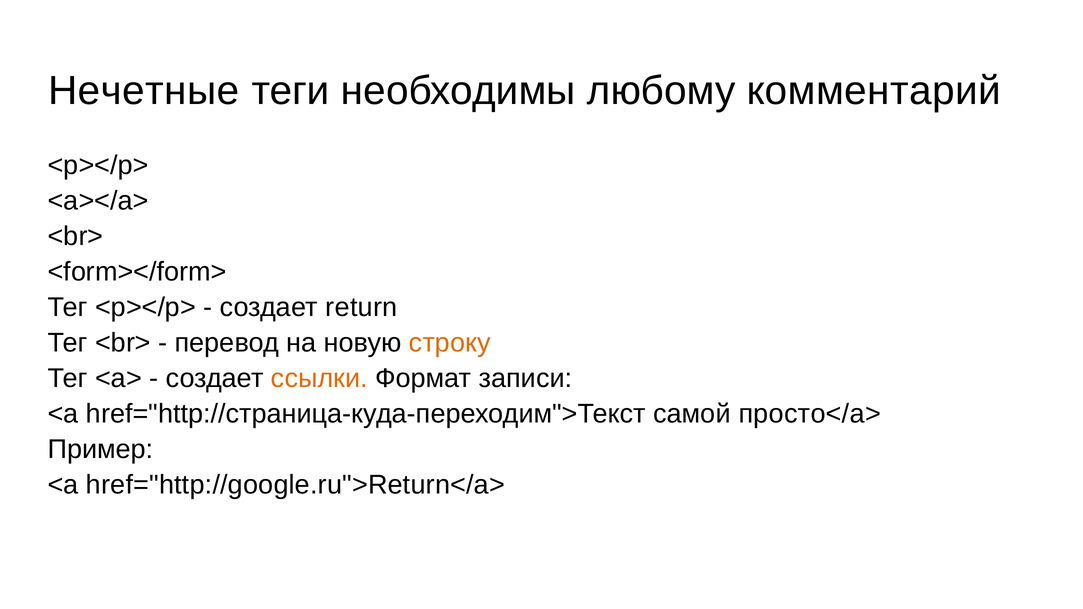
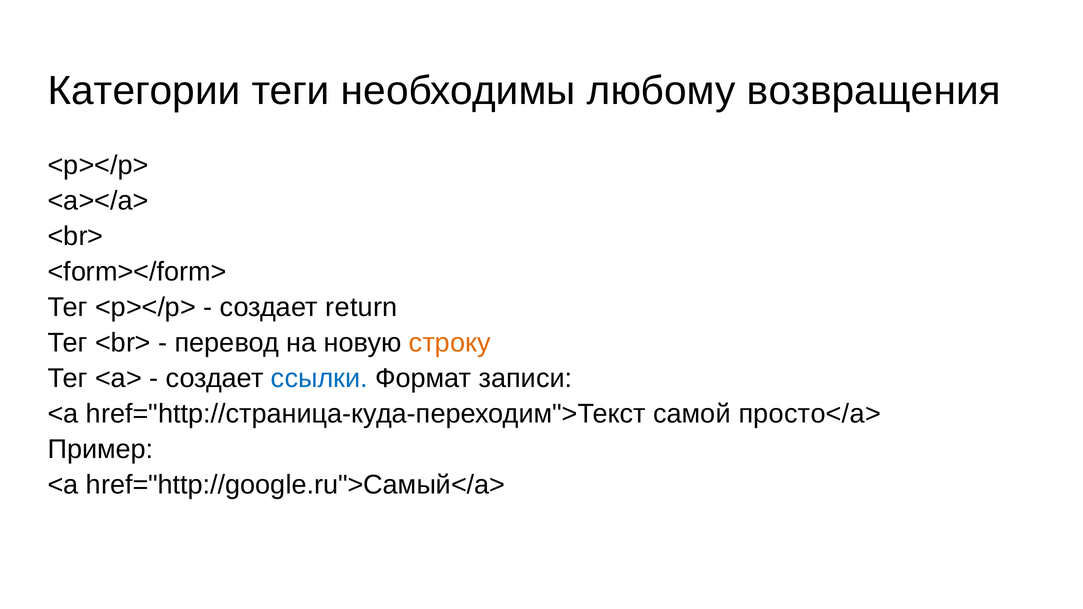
Нечетные: Нечетные -> Категории
комментарий: комментарий -> возвращения
ссылки colour: orange -> blue
href="http://google.ru">Return</a>: href="http://google.ru">Return</a> -> href="http://google.ru">Самый</a>
